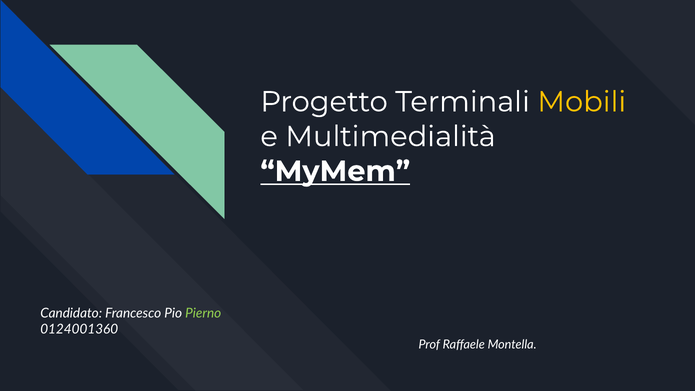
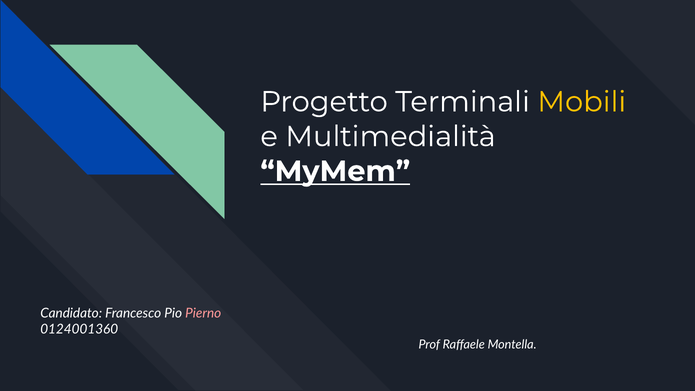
Pierno colour: light green -> pink
